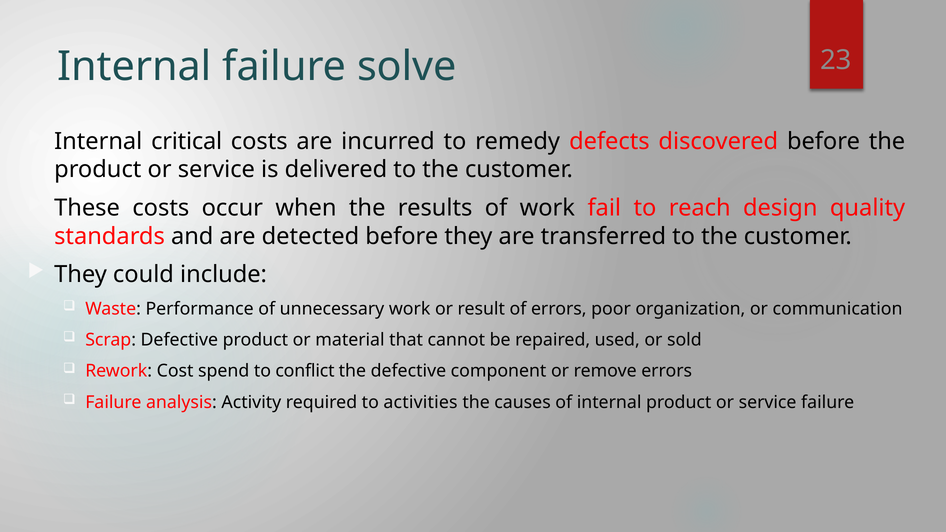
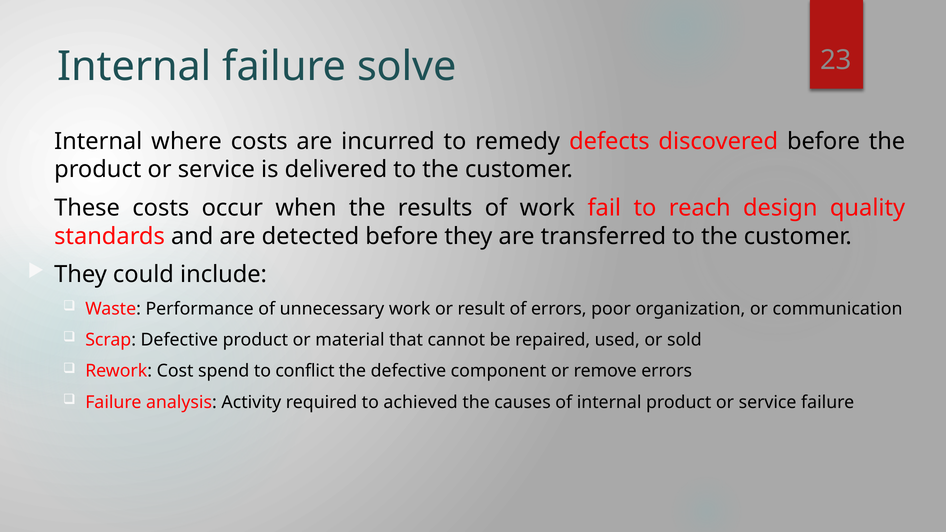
critical: critical -> where
activities: activities -> achieved
